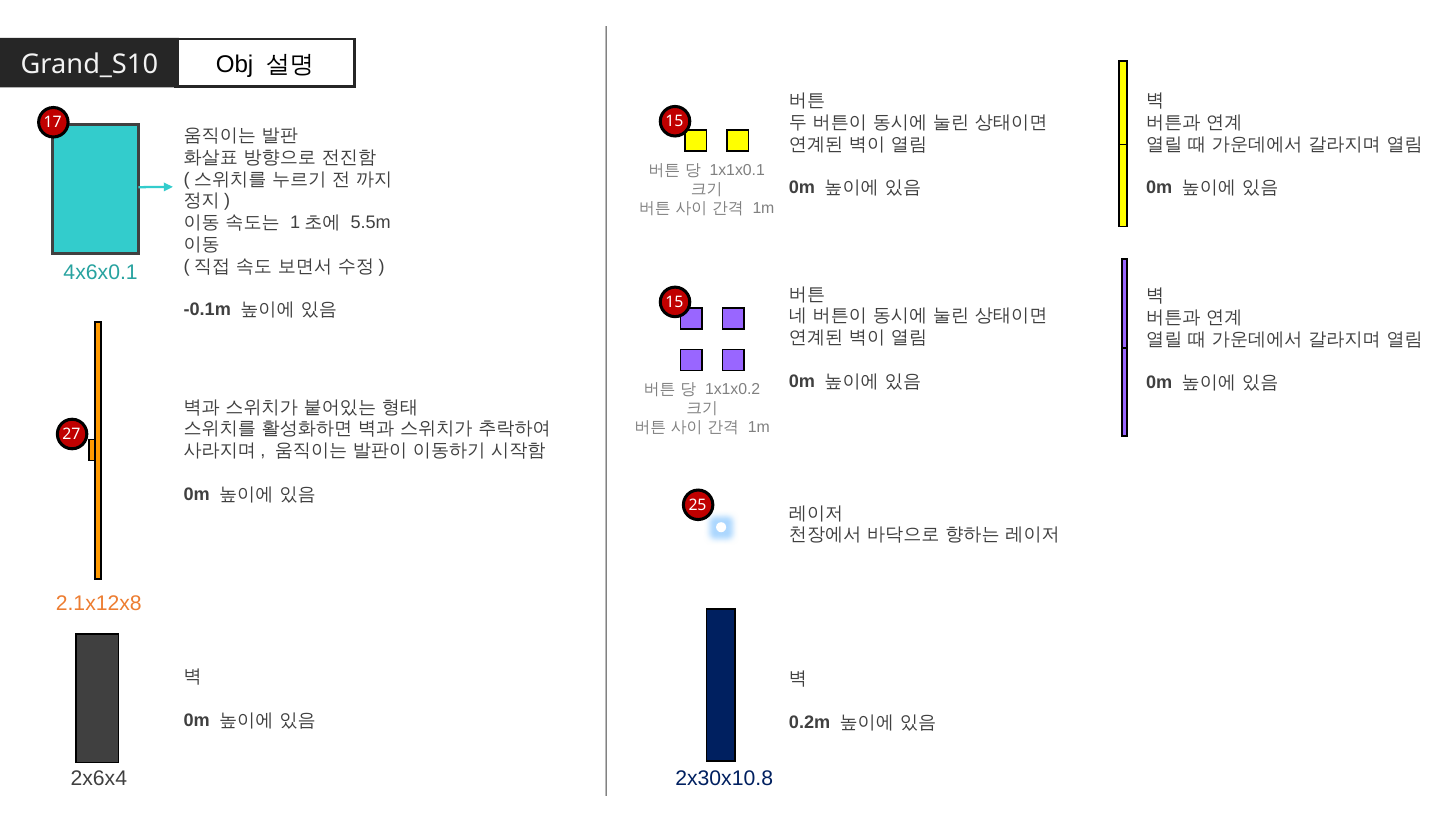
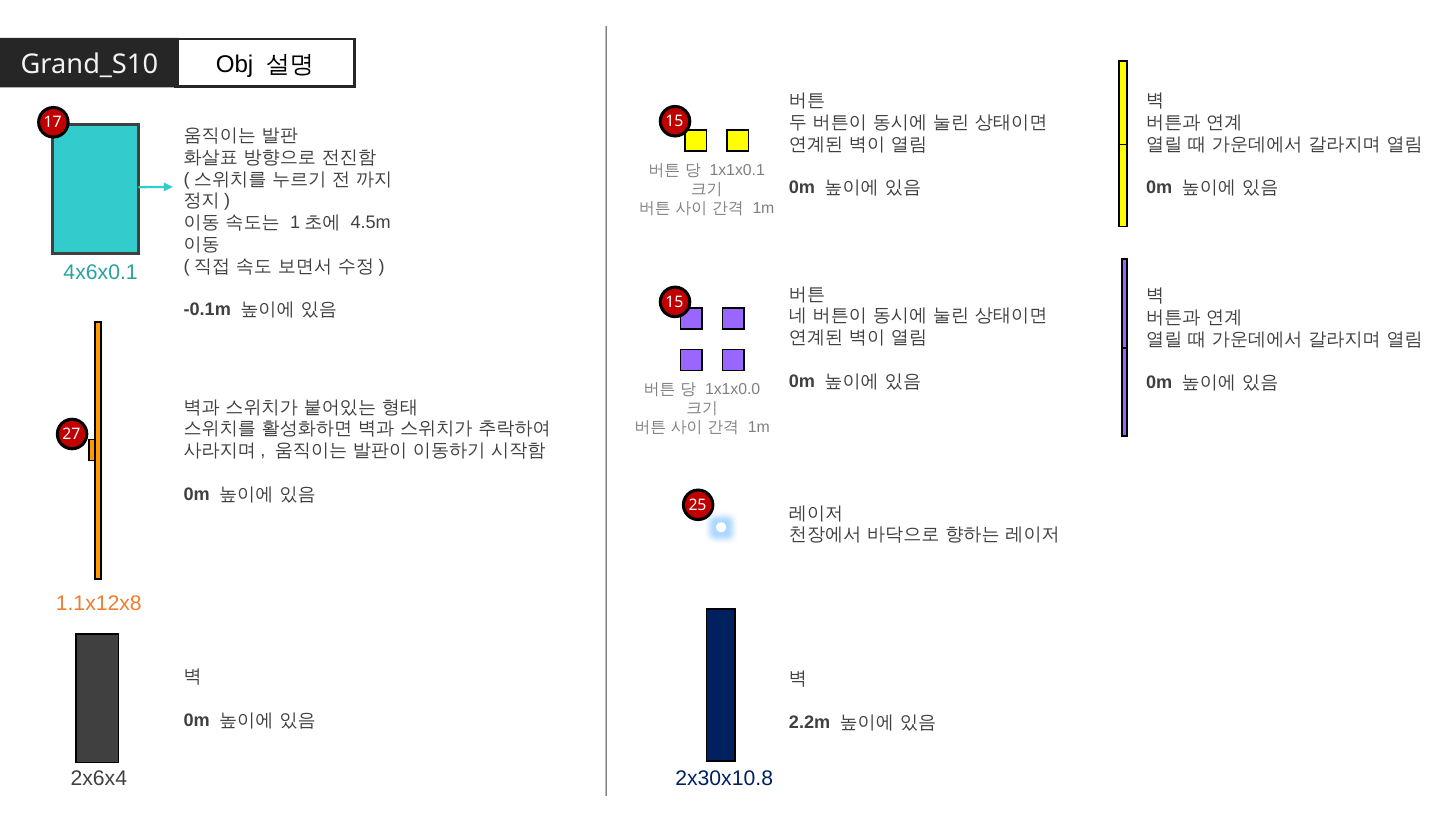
5.5m: 5.5m -> 4.5m
1x1x0.2: 1x1x0.2 -> 1x1x0.0
2.1x12x8: 2.1x12x8 -> 1.1x12x8
0.2m: 0.2m -> 2.2m
